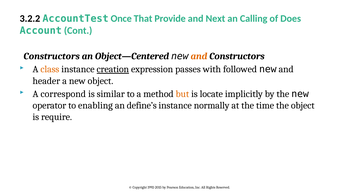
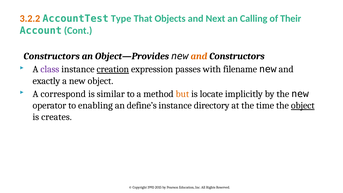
3.2.2 colour: black -> orange
Once: Once -> Type
Provide: Provide -> Objects
Does: Does -> Their
Object—Centered: Object—Centered -> Object—Provides
class colour: orange -> purple
followed: followed -> filename
header: header -> exactly
normally: normally -> directory
object at (303, 105) underline: none -> present
require: require -> creates
